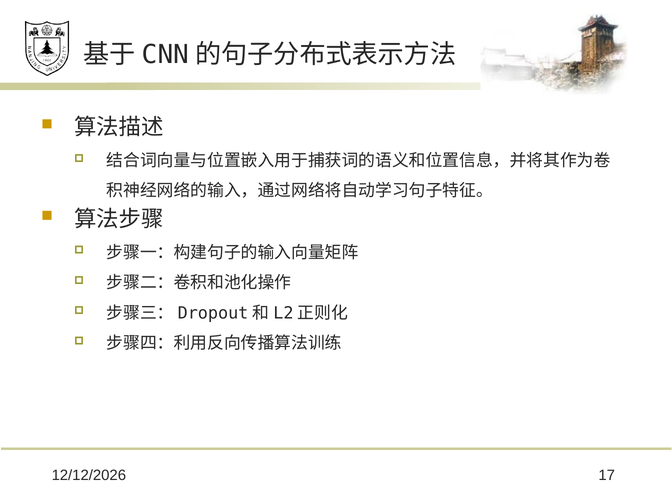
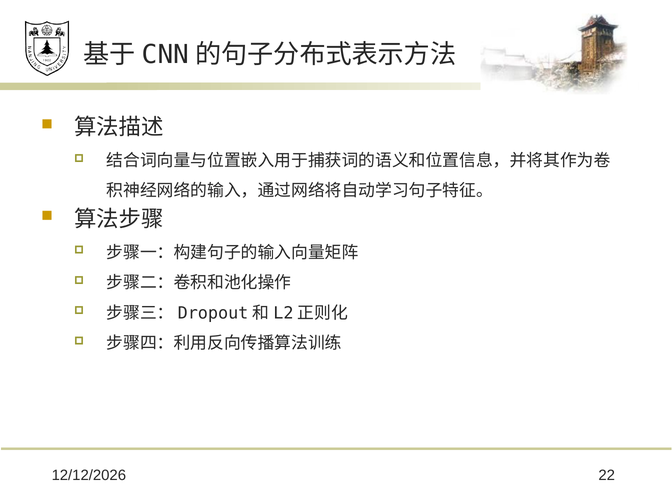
17: 17 -> 22
